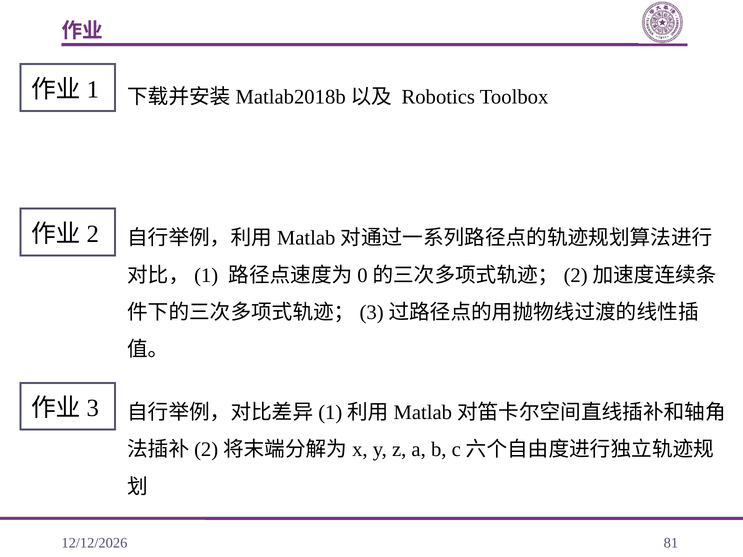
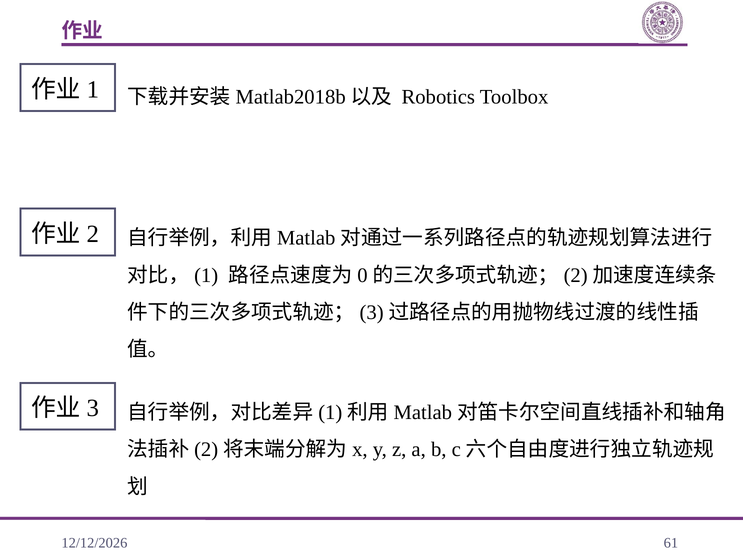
81: 81 -> 61
